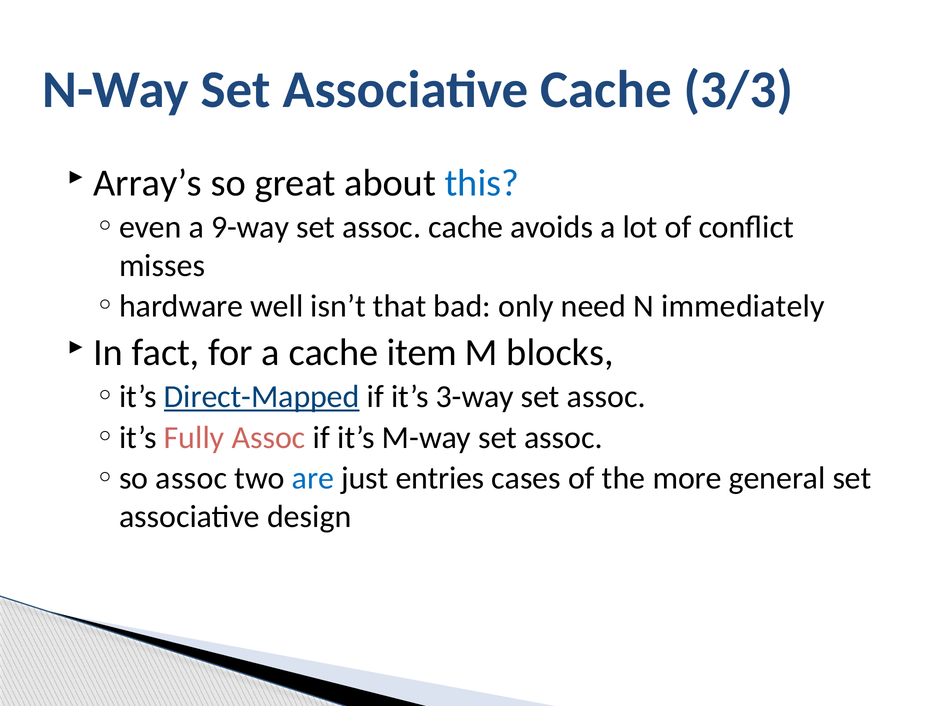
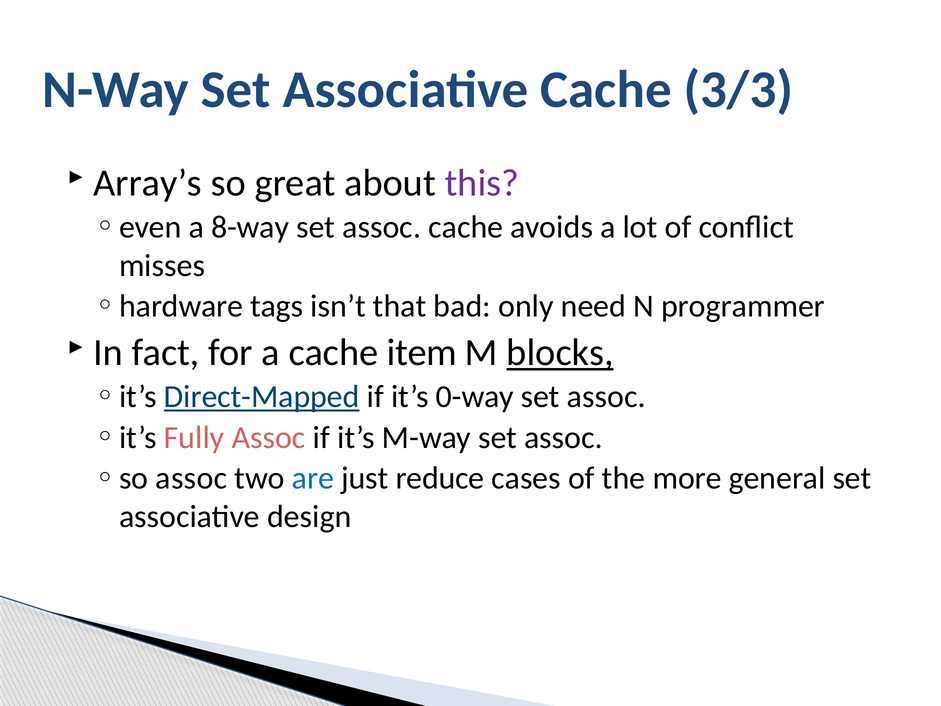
this colour: blue -> purple
9-way: 9-way -> 8-way
well: well -> tags
immediately: immediately -> programmer
blocks underline: none -> present
3-way: 3-way -> 0-way
entries: entries -> reduce
